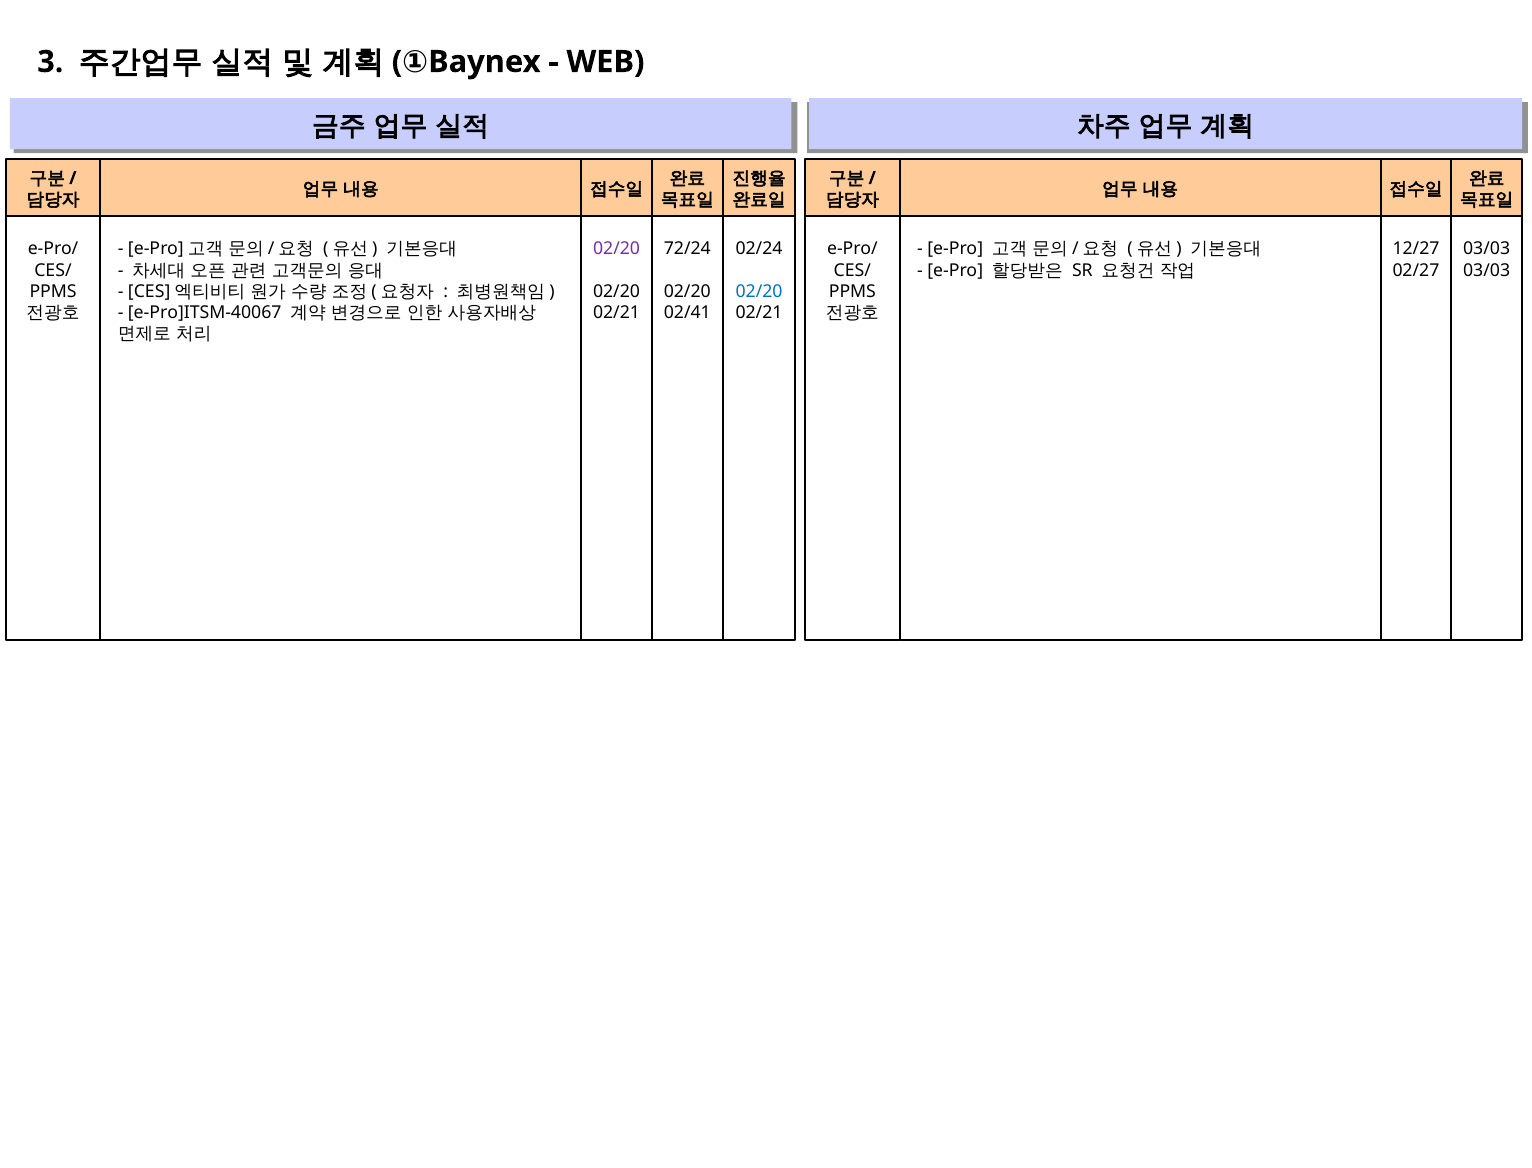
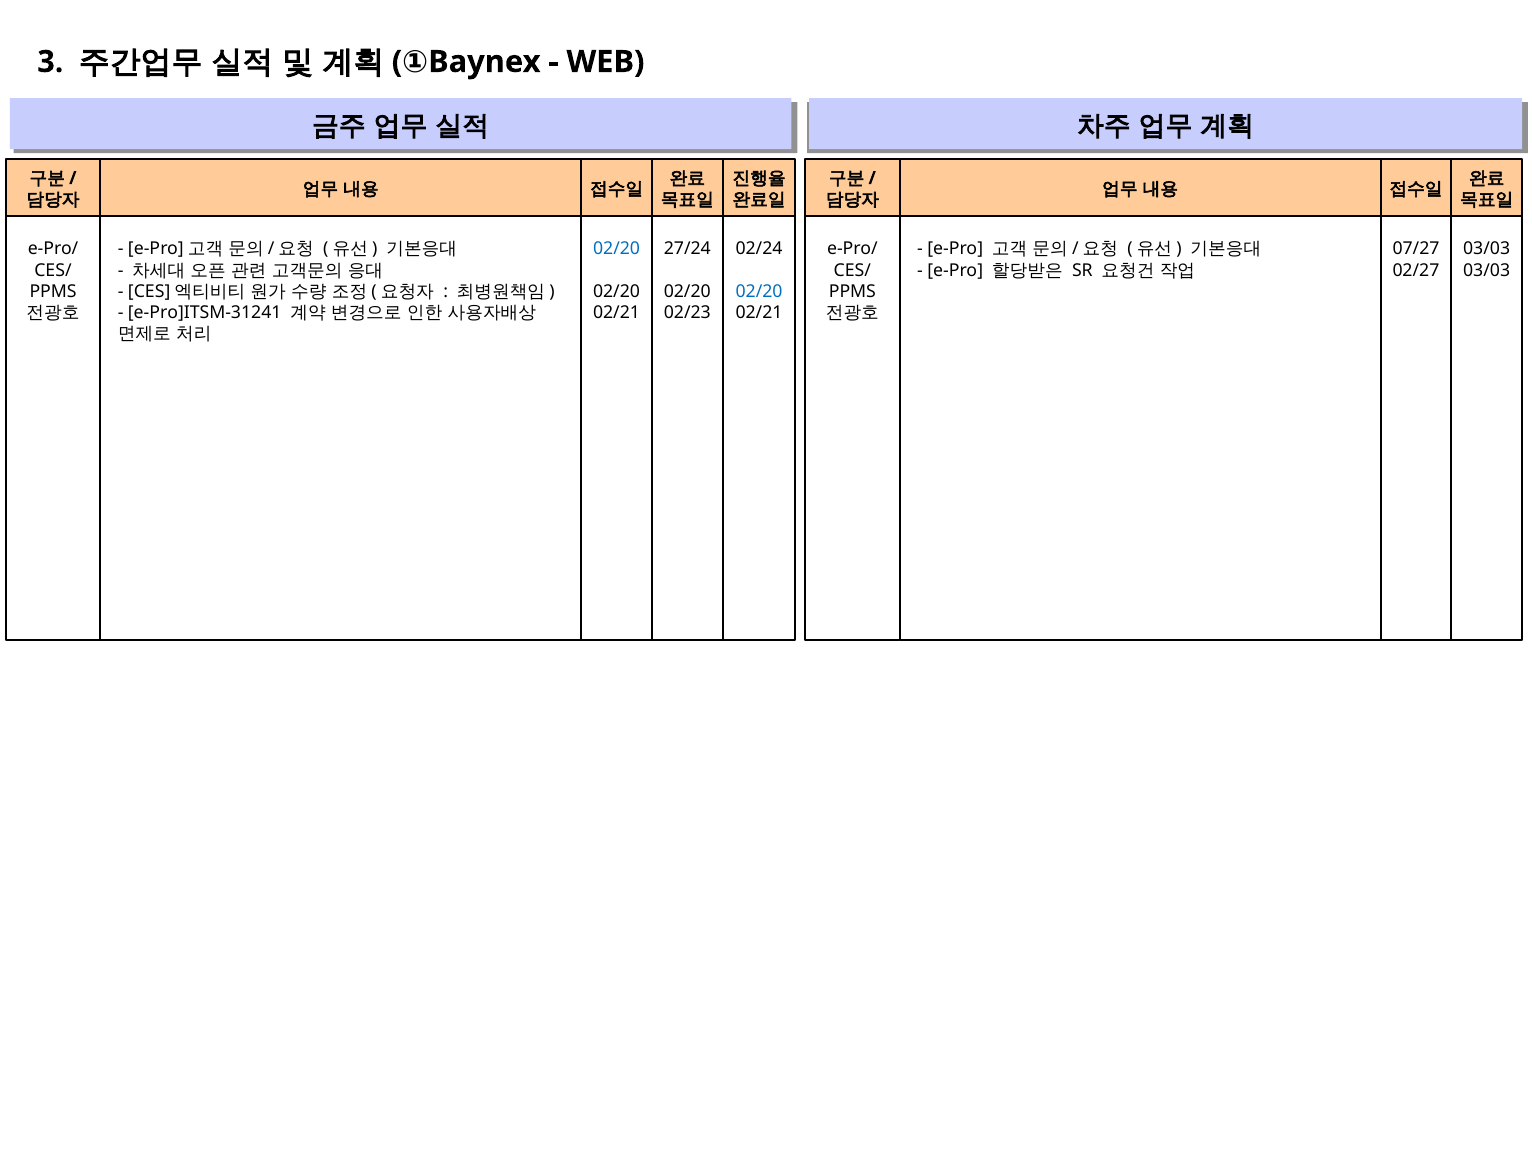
02/20 at (617, 249) colour: purple -> blue
72/24: 72/24 -> 27/24
12/27: 12/27 -> 07/27
e-Pro]ITSM-40067: e-Pro]ITSM-40067 -> e-Pro]ITSM-31241
02/41: 02/41 -> 02/23
